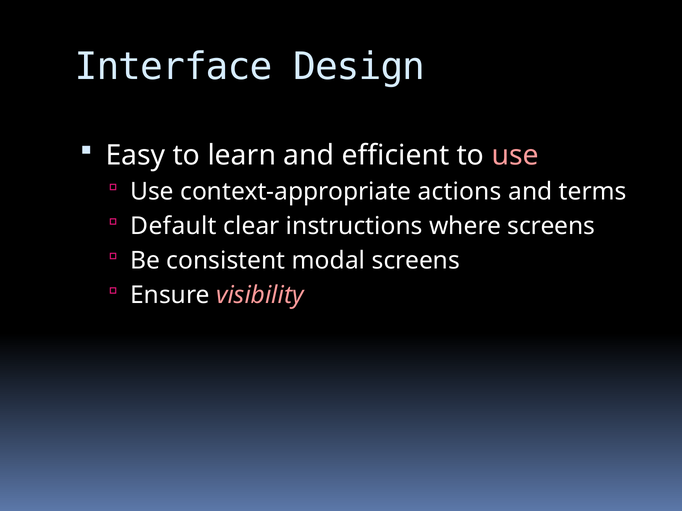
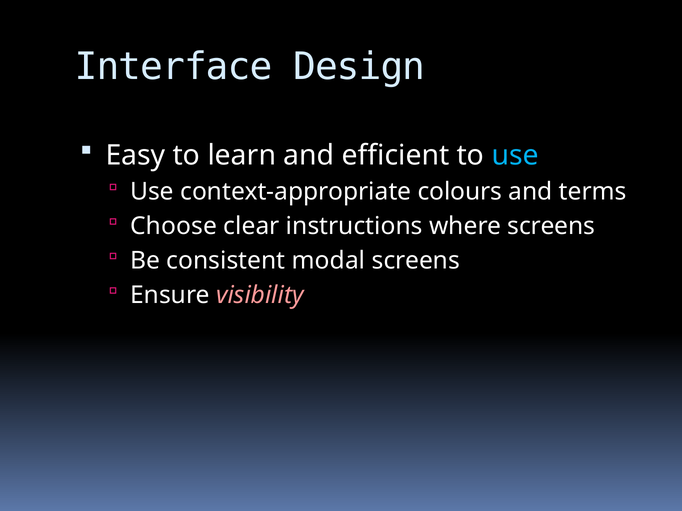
use at (515, 155) colour: pink -> light blue
actions: actions -> colours
Default: Default -> Choose
